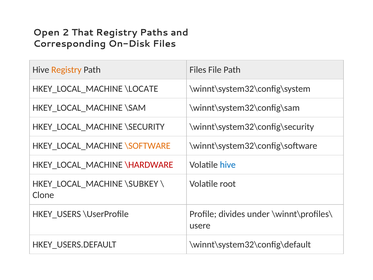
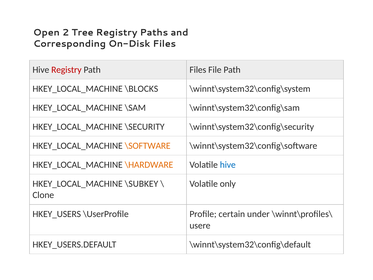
That: That -> Tree
Registry at (66, 70) colour: orange -> red
\LOCATE: \LOCATE -> \BLOCKS
\HARDWARE colour: red -> orange
root: root -> only
divides: divides -> certain
